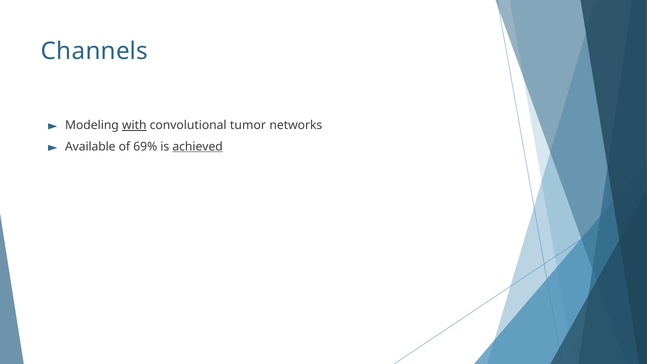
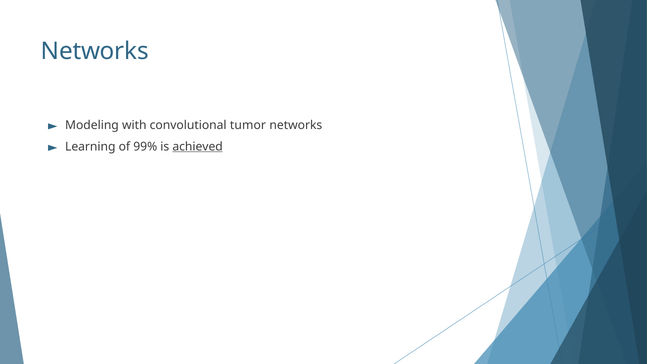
Channels at (94, 51): Channels -> Networks
with underline: present -> none
Available: Available -> Learning
69%: 69% -> 99%
